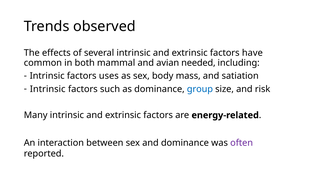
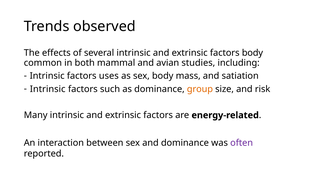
factors have: have -> body
needed: needed -> studies
group colour: blue -> orange
